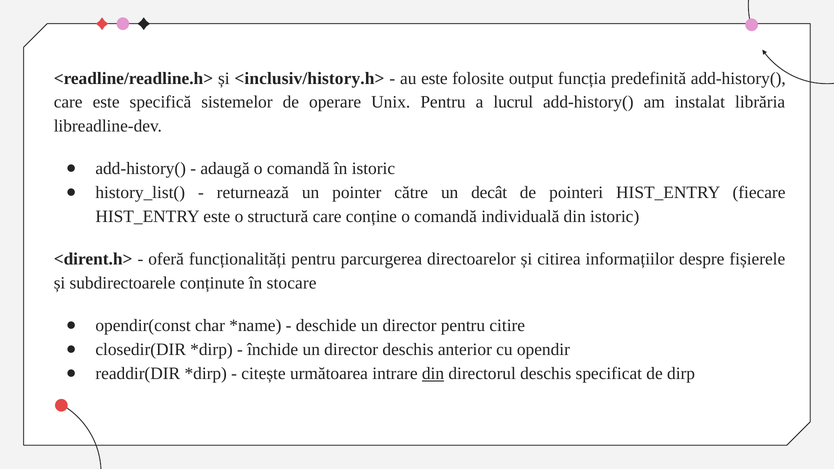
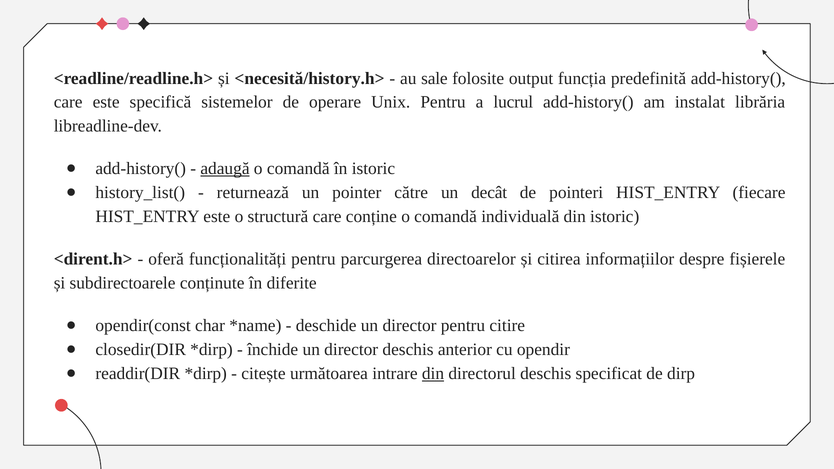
<inclusiv/history.h>: <inclusiv/history.h> -> <necesită/history.h>
au este: este -> sale
adaugă underline: none -> present
stocare: stocare -> diferite
